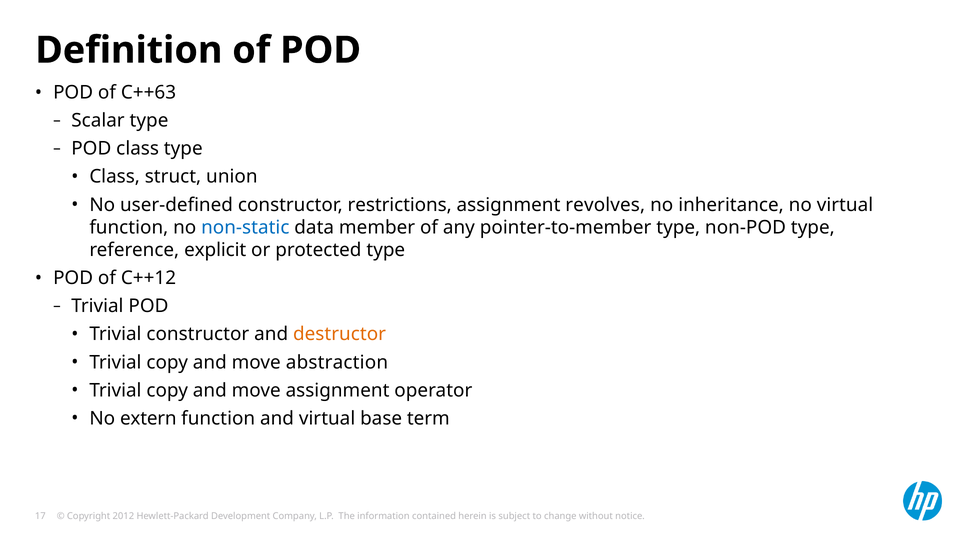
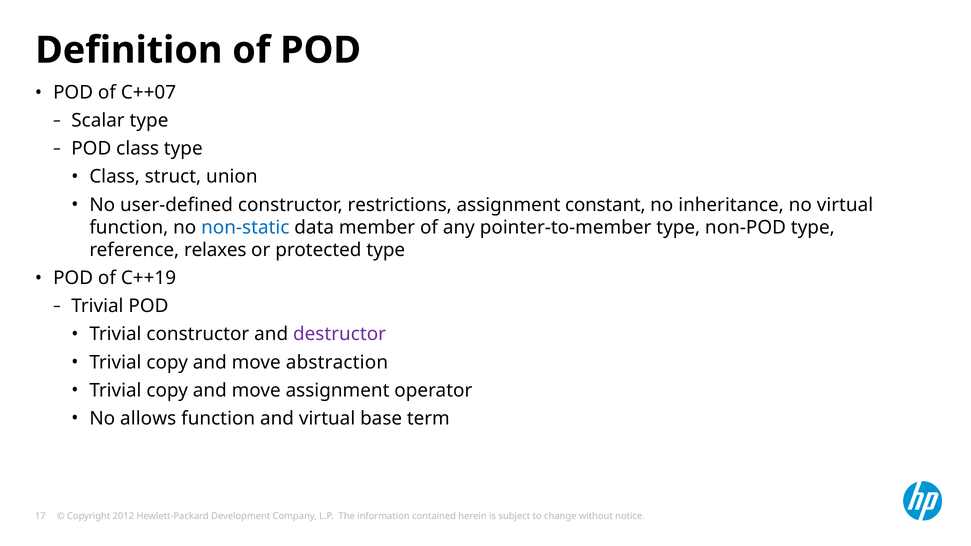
C++63: C++63 -> C++07
revolves: revolves -> constant
explicit: explicit -> relaxes
C++12: C++12 -> C++19
destructor colour: orange -> purple
extern: extern -> allows
